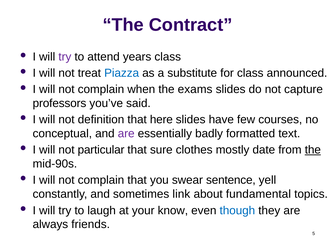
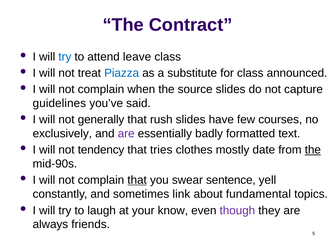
try at (65, 57) colour: purple -> blue
years: years -> leave
exams: exams -> source
professors: professors -> guidelines
definition: definition -> generally
here: here -> rush
conceptual: conceptual -> exclusively
particular: particular -> tendency
sure: sure -> tries
that at (137, 180) underline: none -> present
though colour: blue -> purple
